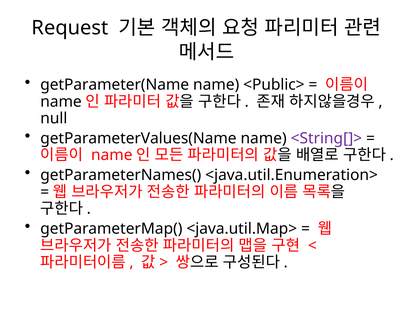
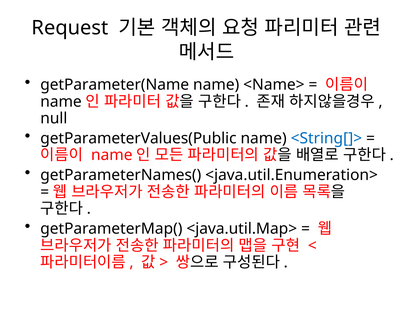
<Public>: <Public> -> <Name>
getParameterValues(Name: getParameterValues(Name -> getParameterValues(Public
<String[]> colour: purple -> blue
